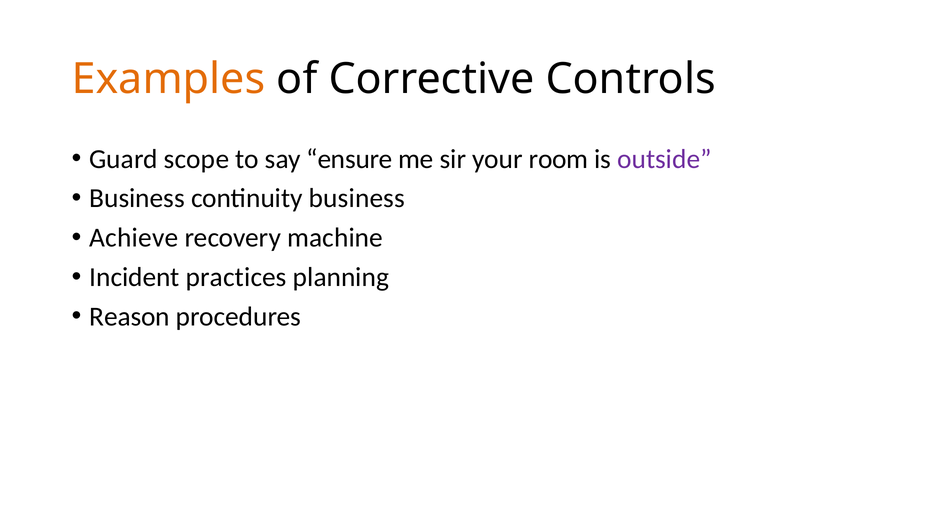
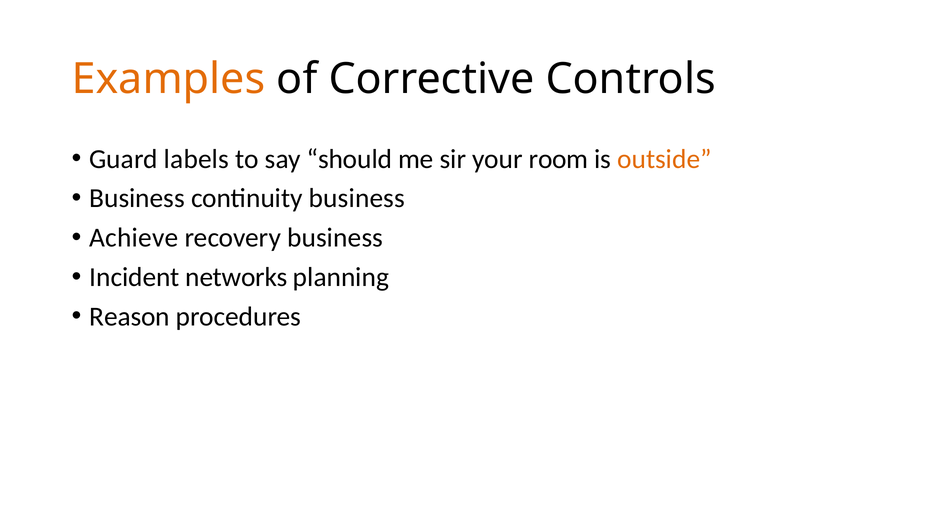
scope: scope -> labels
ensure: ensure -> should
outside colour: purple -> orange
recovery machine: machine -> business
practices: practices -> networks
